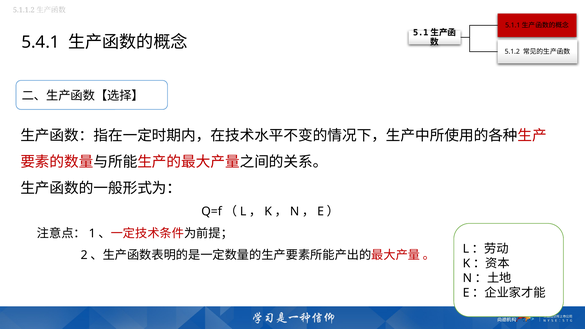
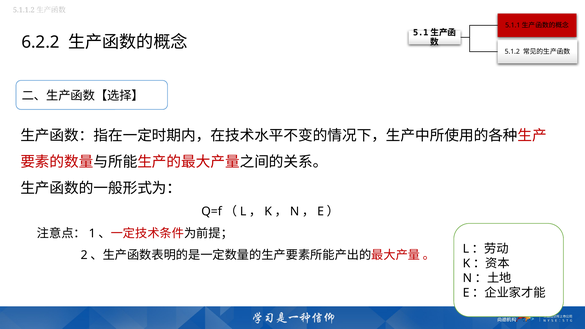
5.4.1: 5.4.1 -> 6.2.2
